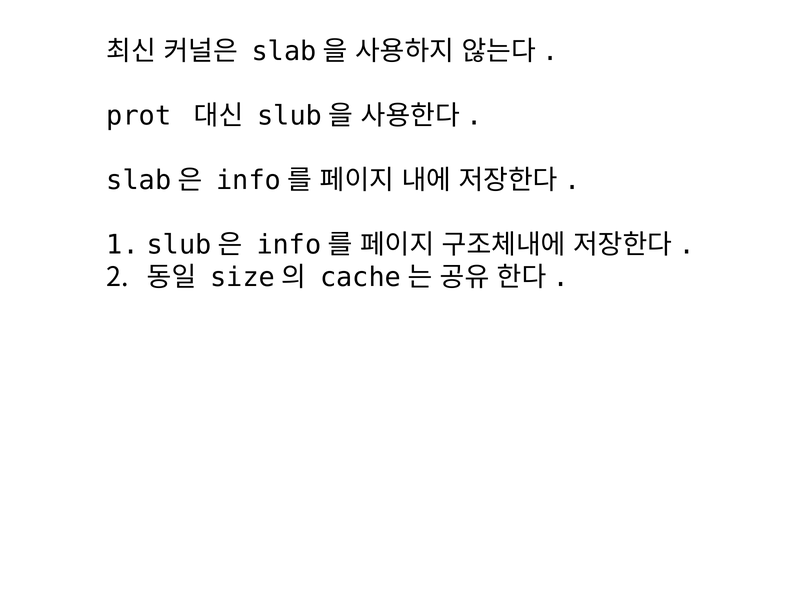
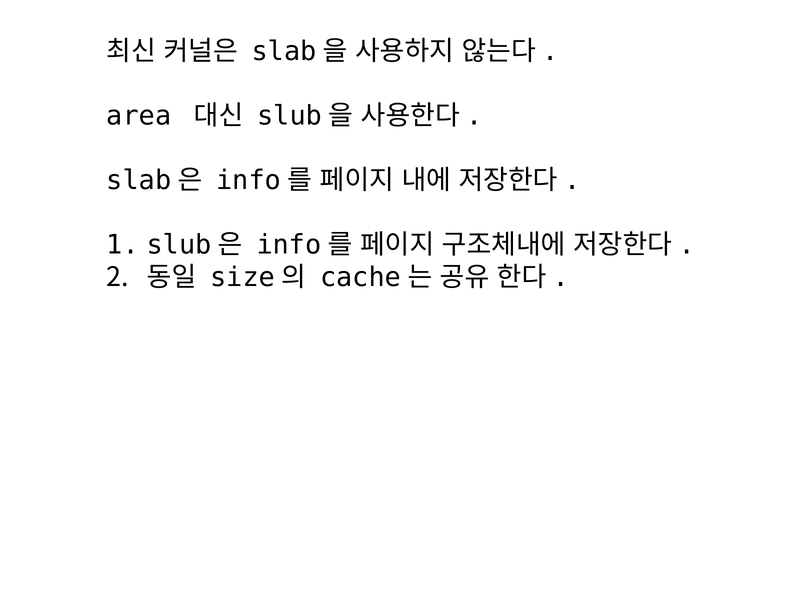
prot: prot -> area
